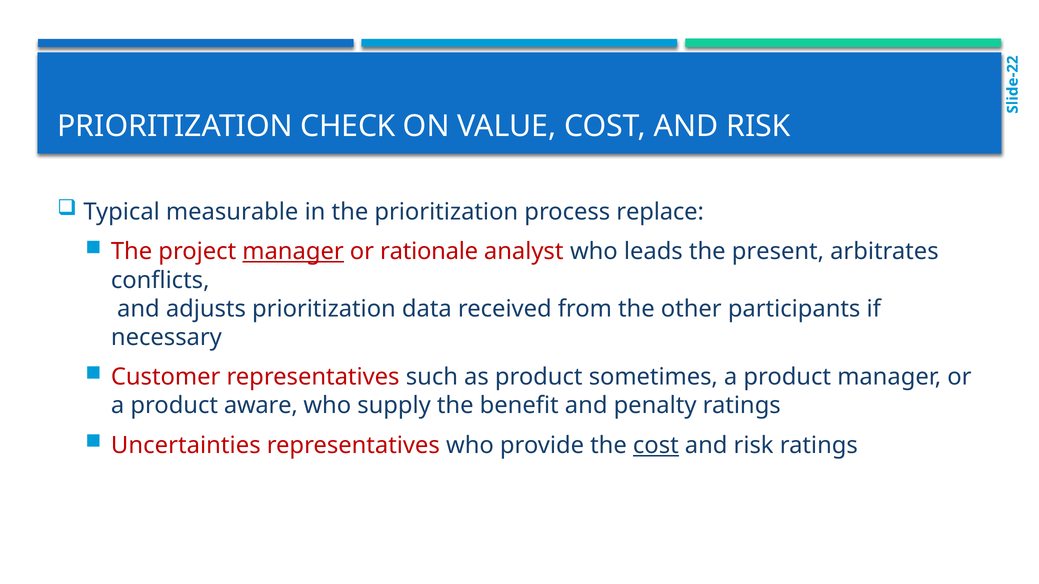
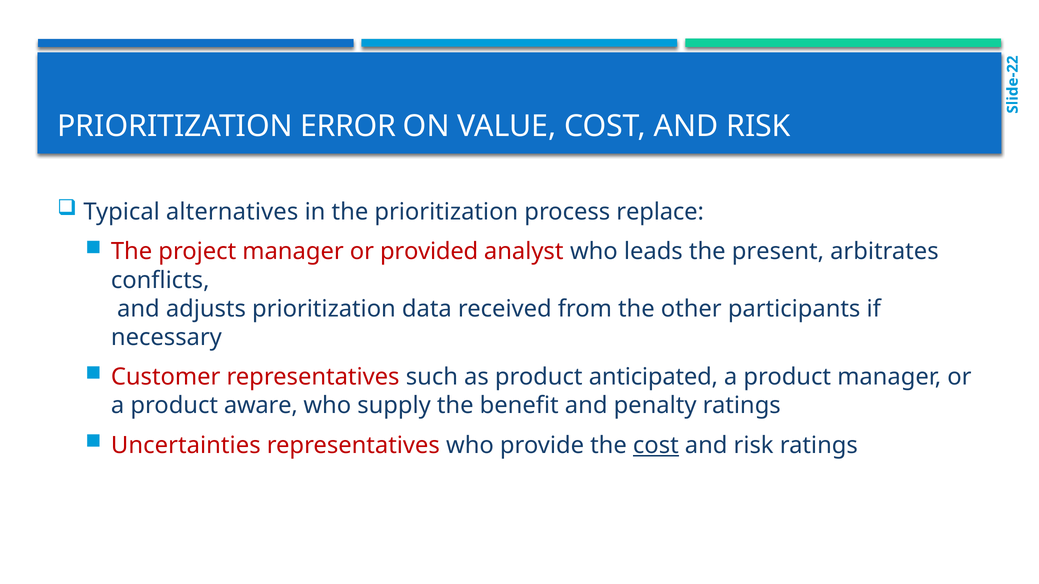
CHECK: CHECK -> ERROR
measurable: measurable -> alternatives
manager at (293, 252) underline: present -> none
rationale: rationale -> provided
sometimes: sometimes -> anticipated
